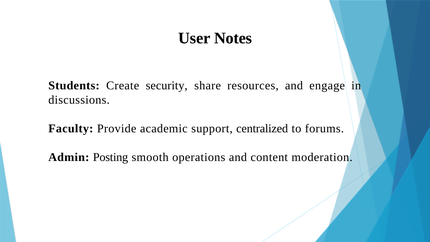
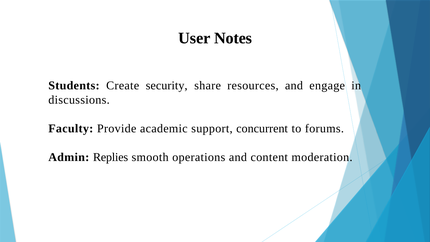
centralized: centralized -> concurrent
Posting: Posting -> Replies
